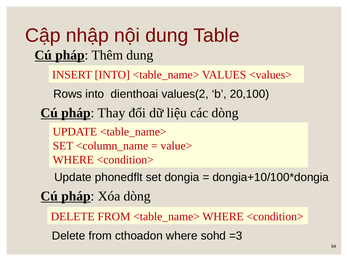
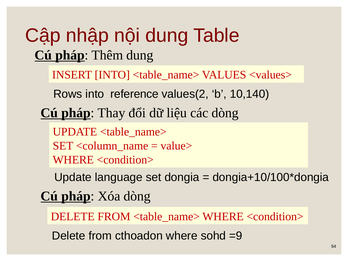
dienthoai: dienthoai -> reference
20,100: 20,100 -> 10,140
phonedflt: phonedflt -> language
=3: =3 -> =9
